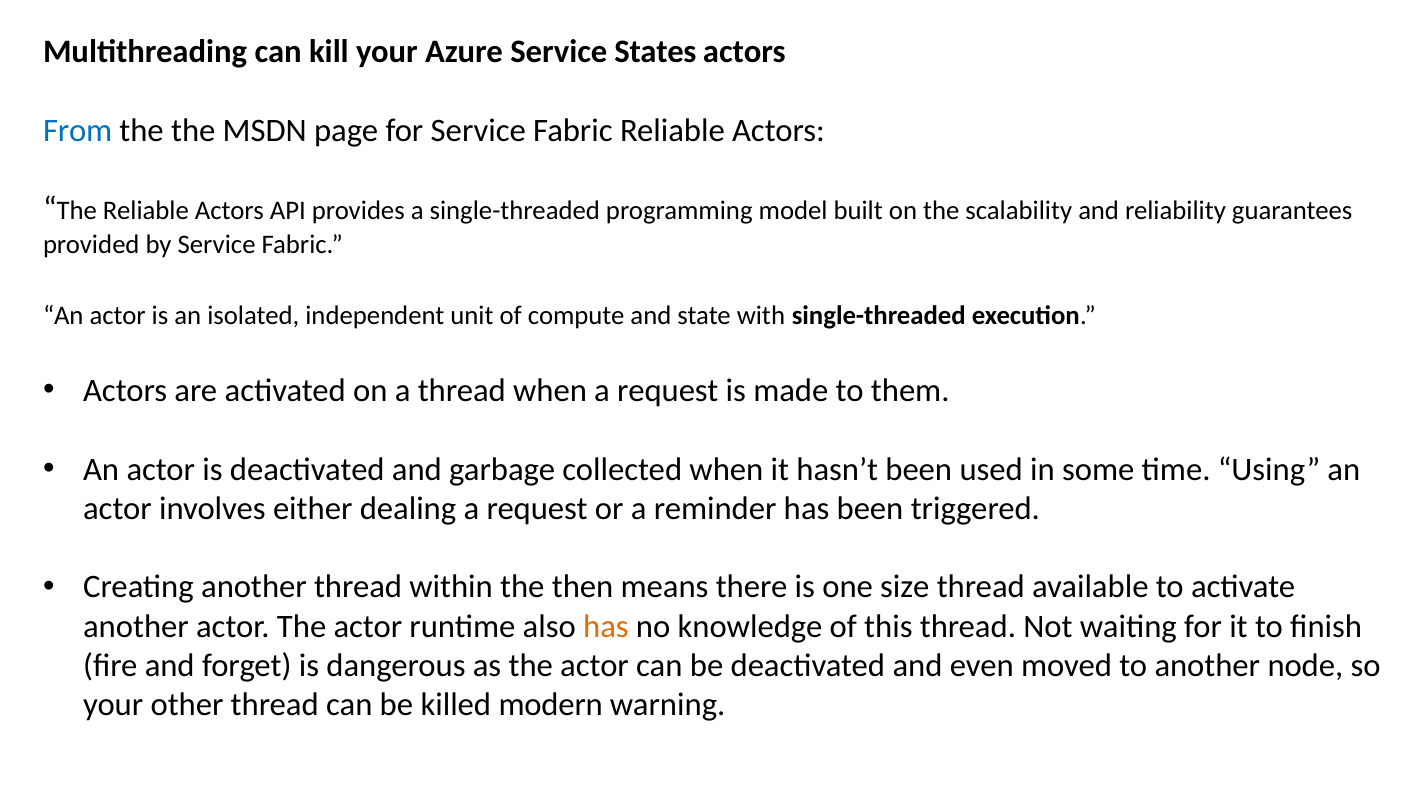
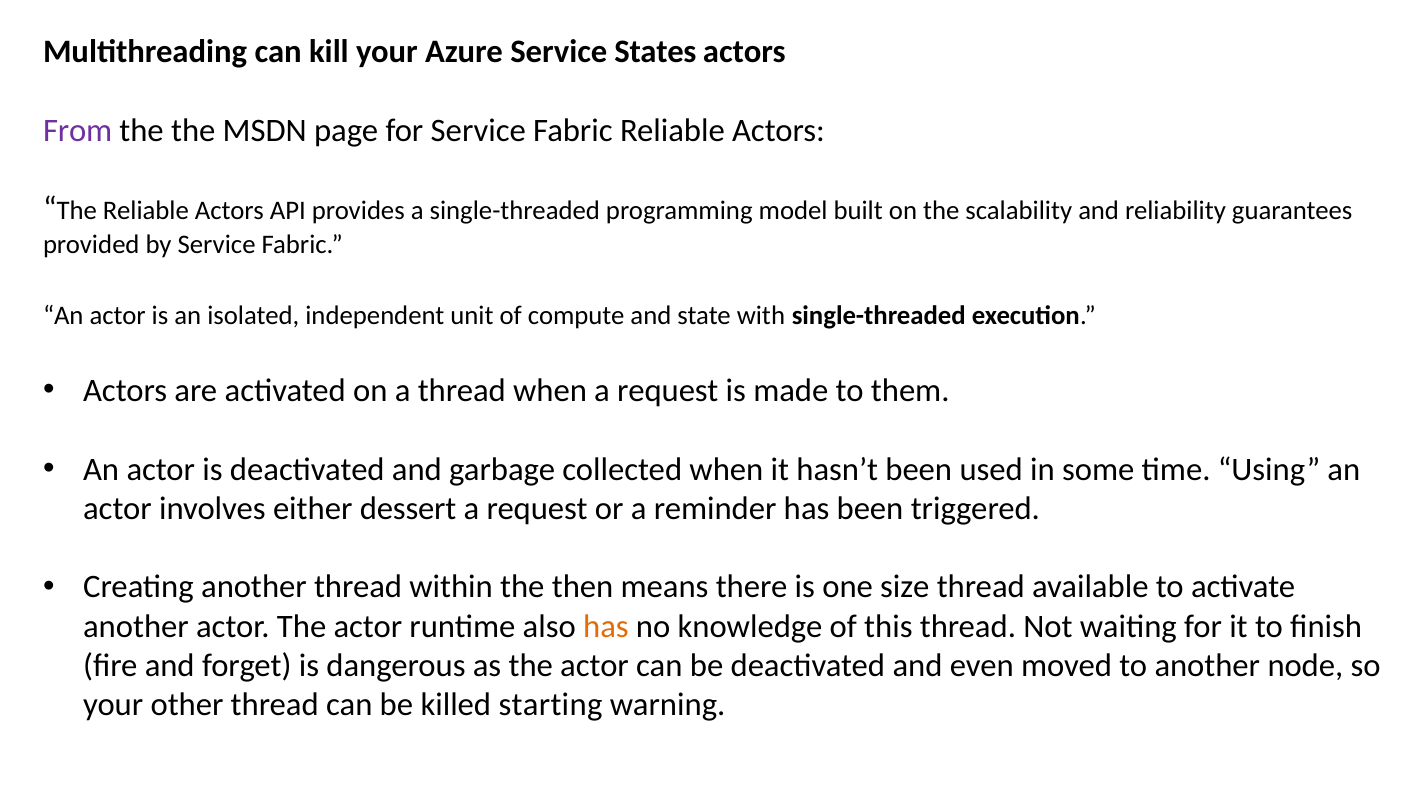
From colour: blue -> purple
dealing: dealing -> dessert
modern: modern -> starting
